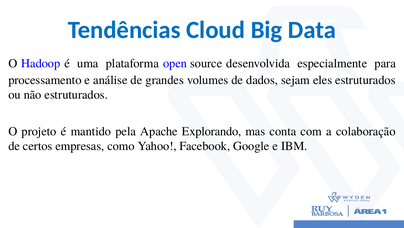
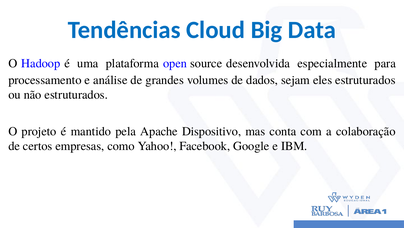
Explorando: Explorando -> Dispositivo
